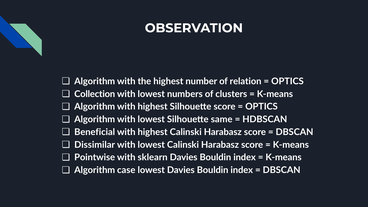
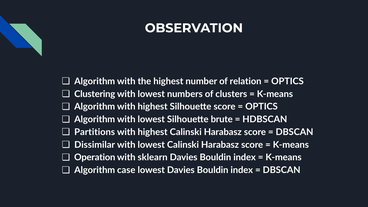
Collection: Collection -> Clustering
same: same -> brute
Beneficial: Beneficial -> Partitions
Pointwise: Pointwise -> Operation
